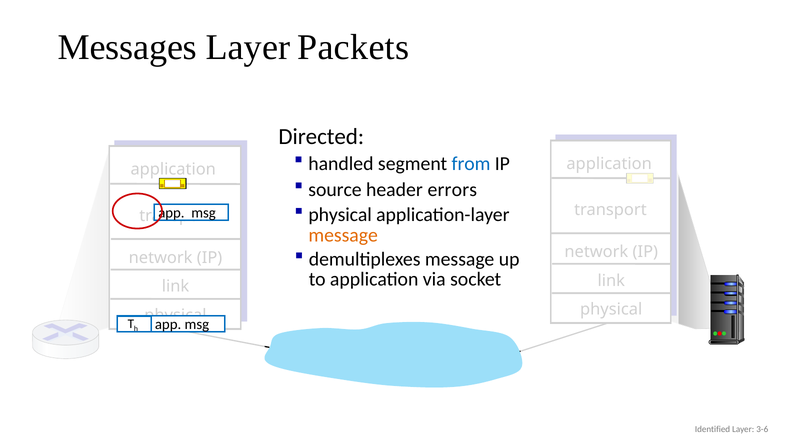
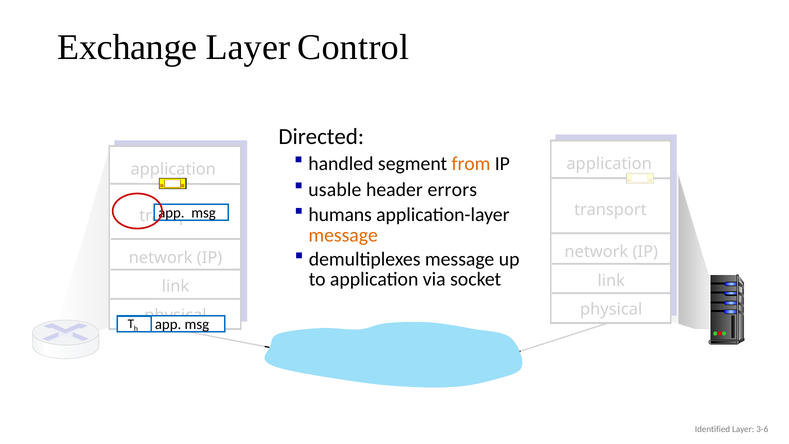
Messages: Messages -> Exchange
Packets: Packets -> Control
from colour: blue -> orange
source: source -> usable
physical at (340, 215): physical -> humans
